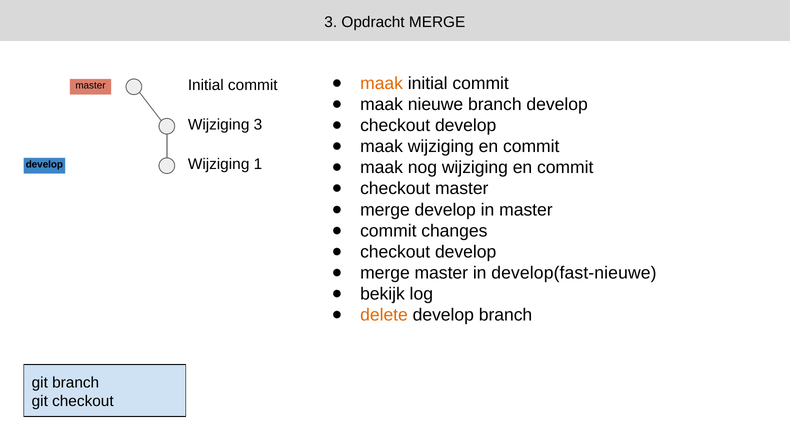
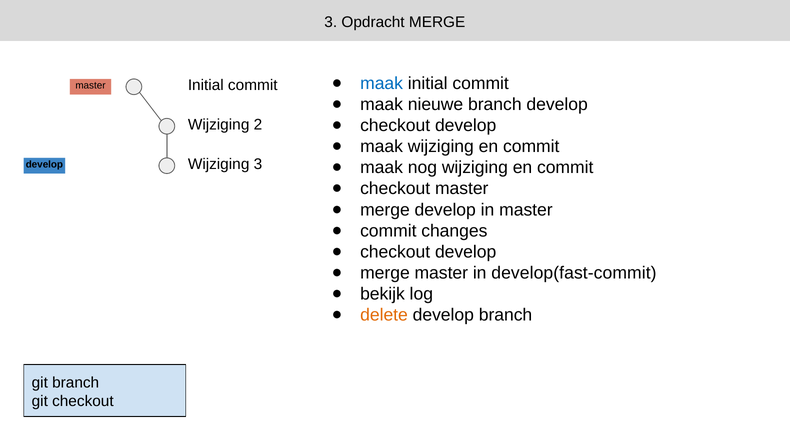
maak at (382, 84) colour: orange -> blue
Wijziging 3: 3 -> 2
Wijziging 1: 1 -> 3
develop(fast-nieuwe: develop(fast-nieuwe -> develop(fast-commit
